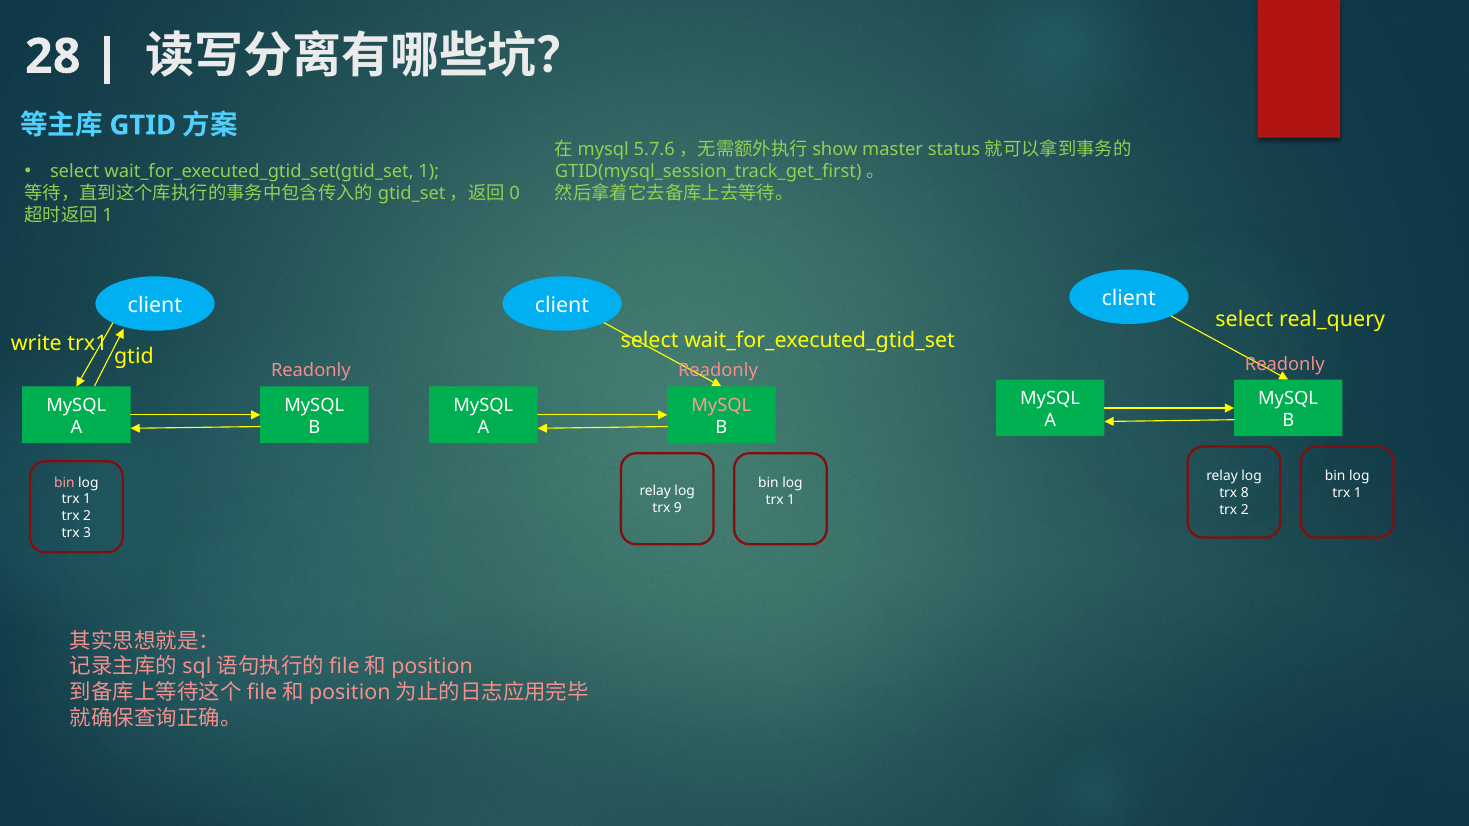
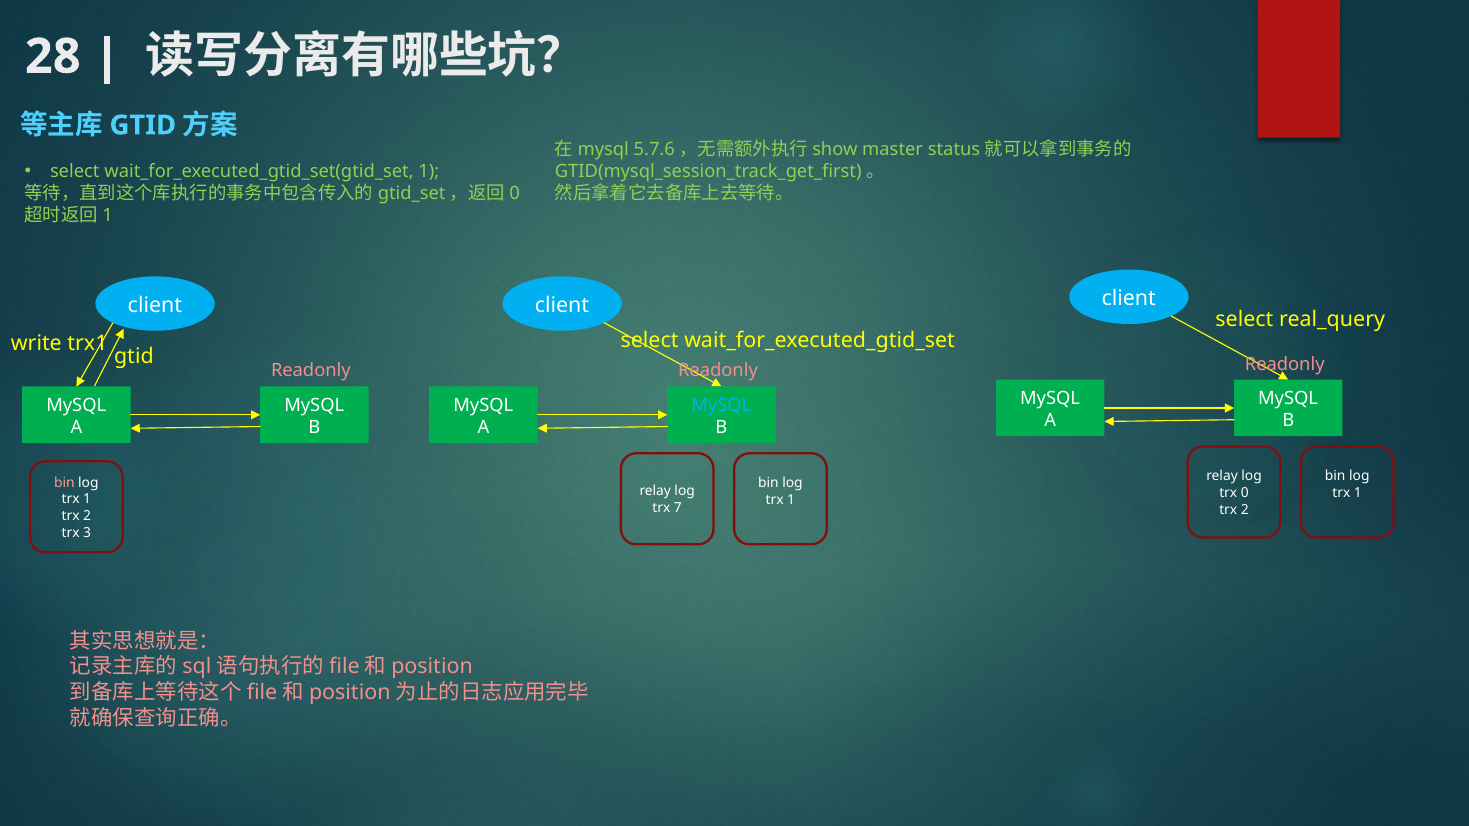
MySQL at (721, 405) colour: pink -> light blue
8: 8 -> 0
9: 9 -> 7
